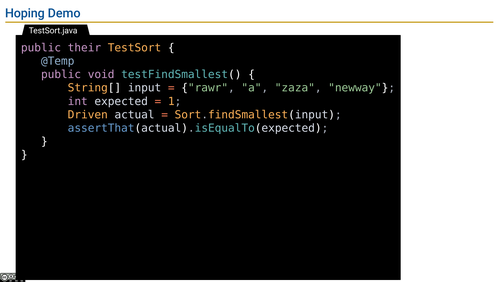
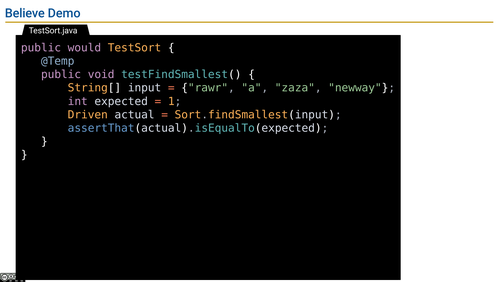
Hoping: Hoping -> Believe
their: their -> would
